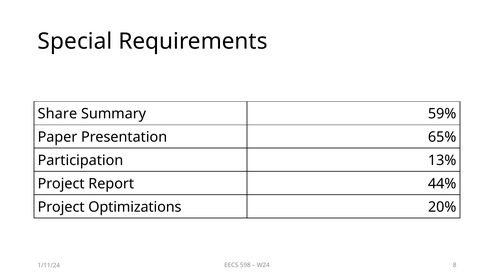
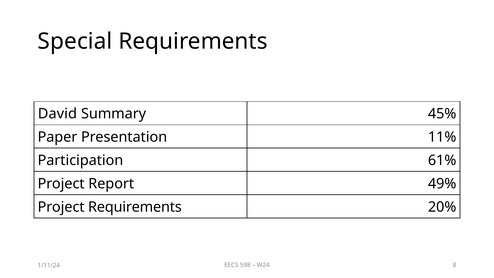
Share: Share -> David
59%: 59% -> 45%
65%: 65% -> 11%
13%: 13% -> 61%
44%: 44% -> 49%
Project Optimizations: Optimizations -> Requirements
